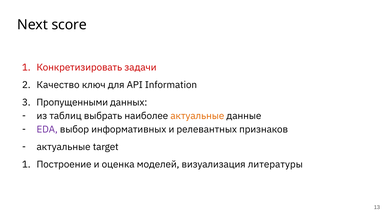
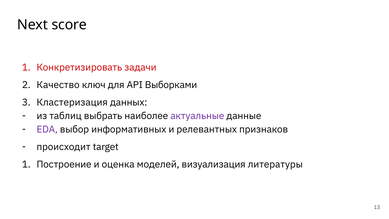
Information: Information -> Выборками
Пропущенными: Пропущенными -> Кластеризация
актуальные at (197, 116) colour: orange -> purple
актуальные at (64, 147): актуальные -> происходит
